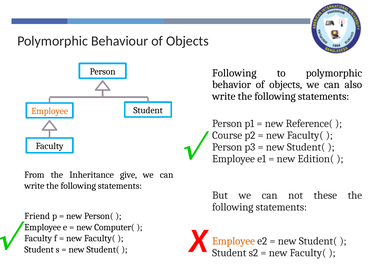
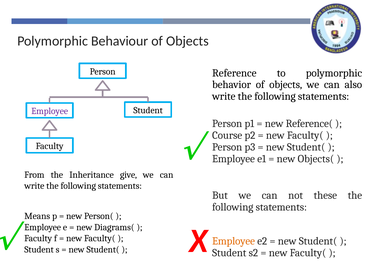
Following at (234, 73): Following -> Reference
Employee at (50, 111) colour: orange -> purple
Edition(: Edition( -> Objects(
Friend: Friend -> Means
Computer(: Computer( -> Diagrams(
